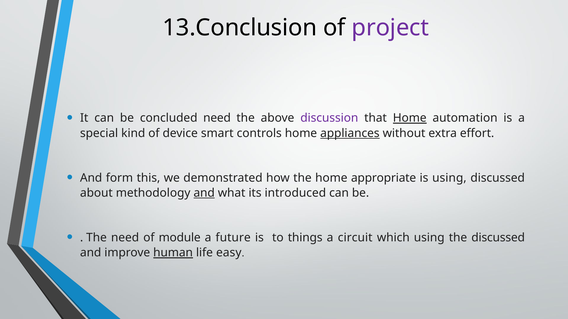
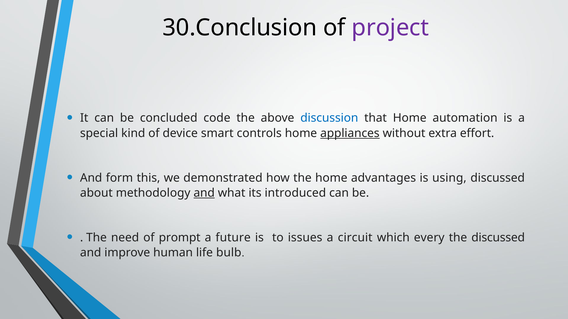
13.Conclusion: 13.Conclusion -> 30.Conclusion
concluded need: need -> code
discussion colour: purple -> blue
Home at (410, 118) underline: present -> none
appropriate: appropriate -> advantages
module: module -> prompt
things: things -> issues
which using: using -> every
human underline: present -> none
easy: easy -> bulb
